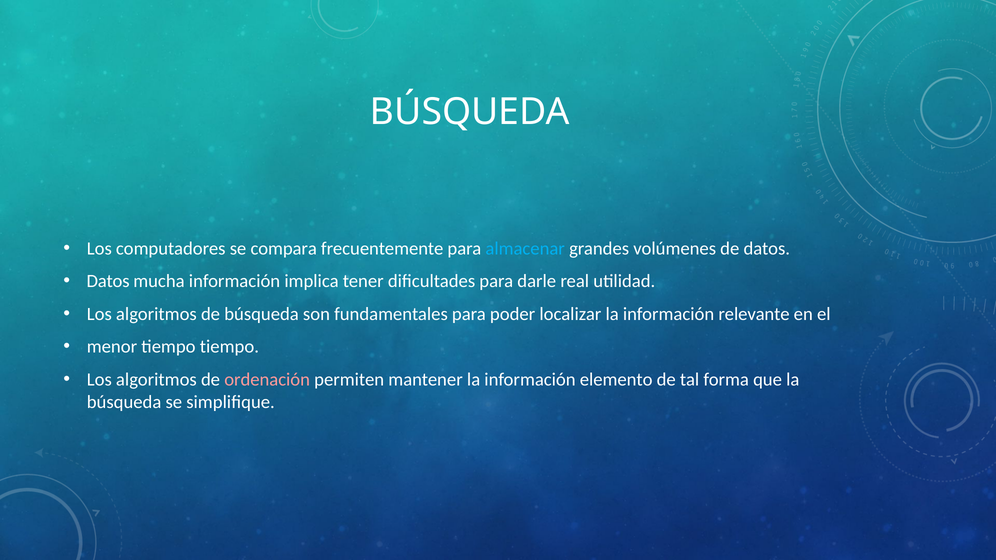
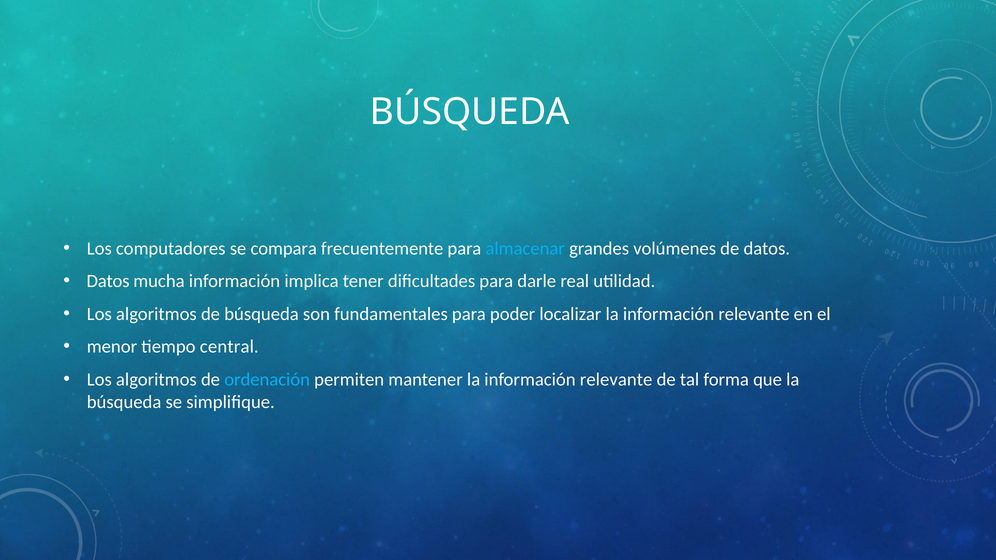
tiempo tiempo: tiempo -> central
ordenación colour: pink -> light blue
mantener la información elemento: elemento -> relevante
